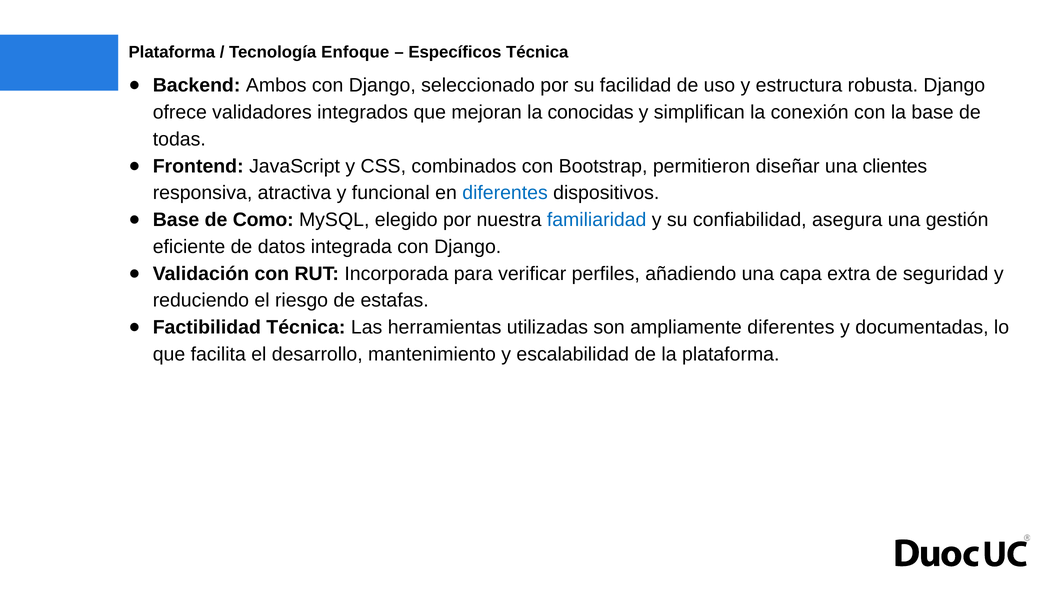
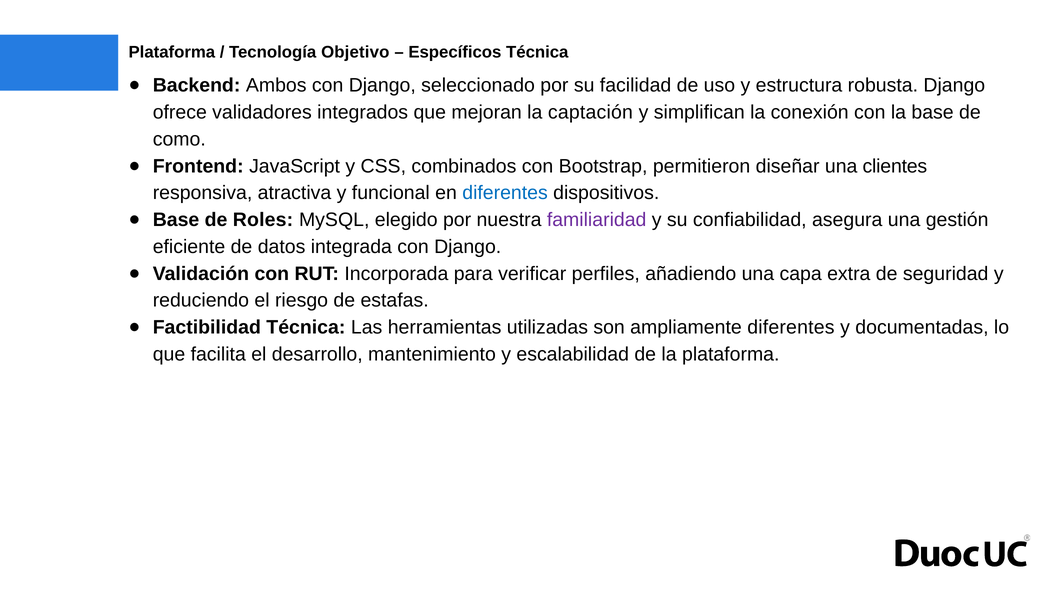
Enfoque: Enfoque -> Objetivo
conocidas: conocidas -> captación
todas: todas -> como
Como: Como -> Roles
familiaridad colour: blue -> purple
